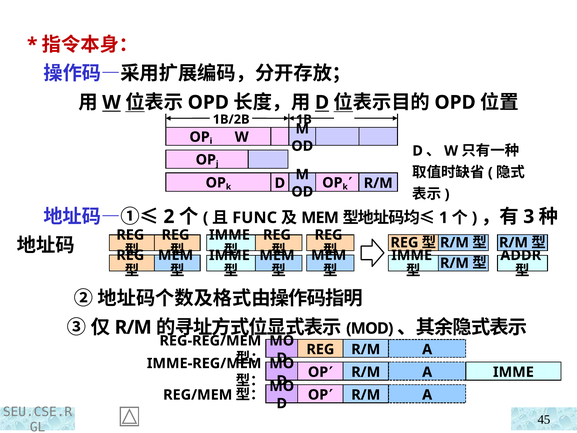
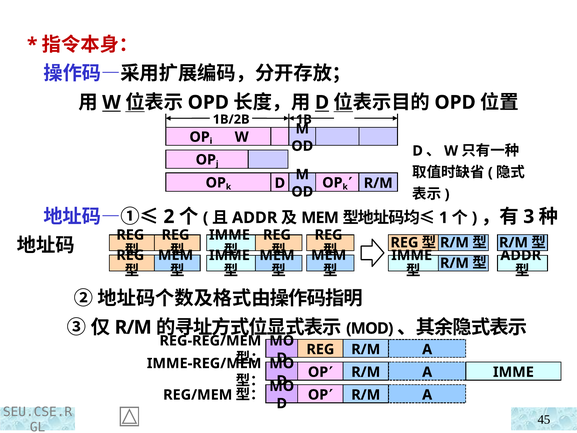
FUNC at (255, 218): FUNC -> ADDR
